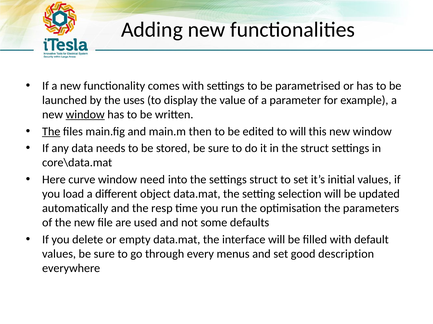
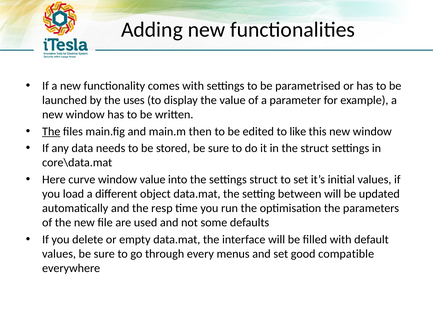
window at (85, 115) underline: present -> none
to will: will -> like
window need: need -> value
selection: selection -> between
description: description -> compatible
